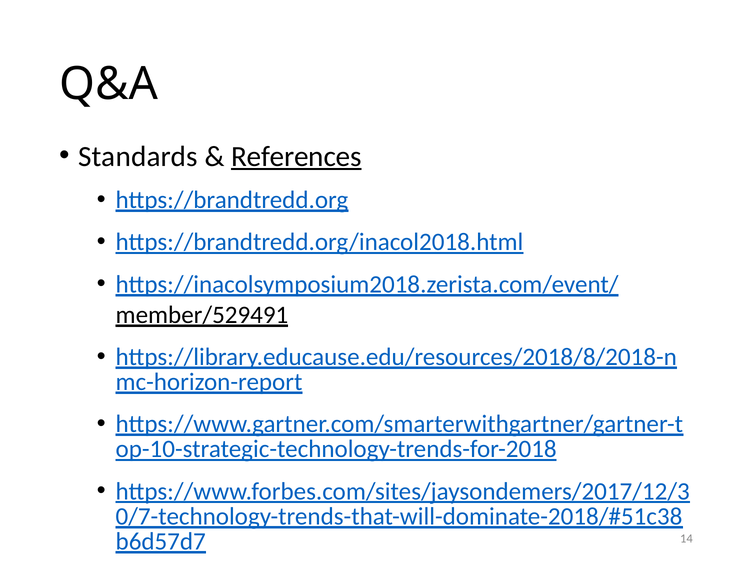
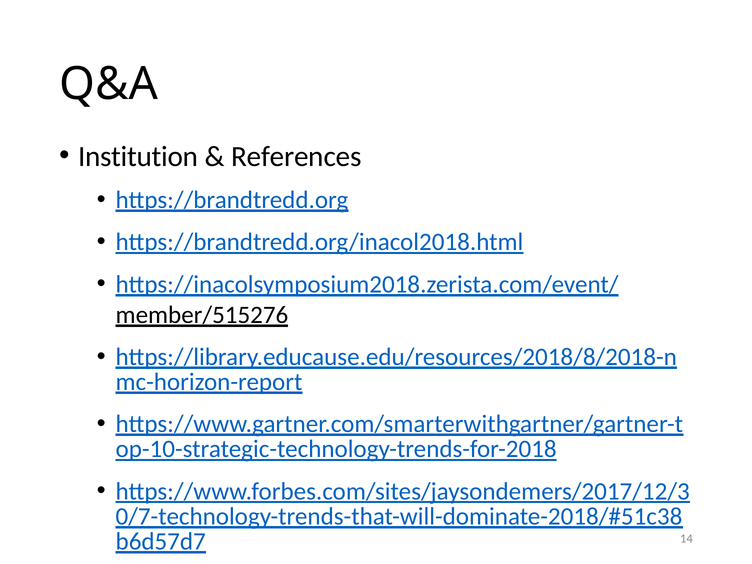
Standards: Standards -> Institution
References underline: present -> none
member/529491: member/529491 -> member/515276
